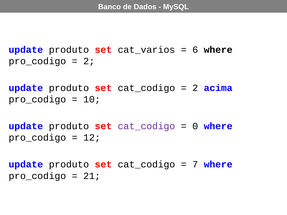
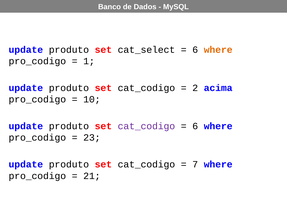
cat_varios: cat_varios -> cat_select
where at (218, 50) colour: black -> orange
2 at (89, 61): 2 -> 1
0 at (195, 126): 0 -> 6
12: 12 -> 23
